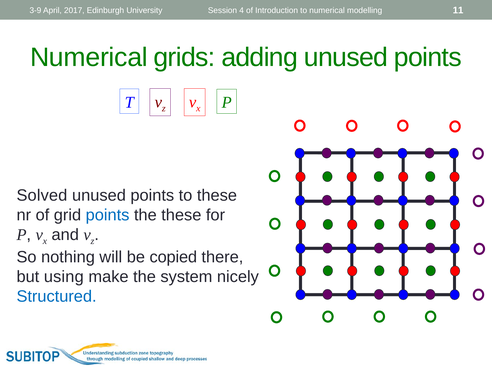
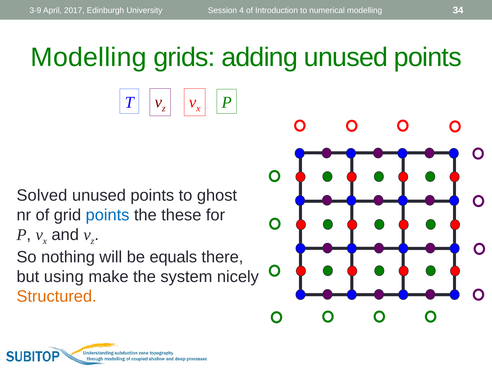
11: 11 -> 34
Numerical at (89, 57): Numerical -> Modelling
to these: these -> ghost
copied: copied -> equals
Structured colour: blue -> orange
